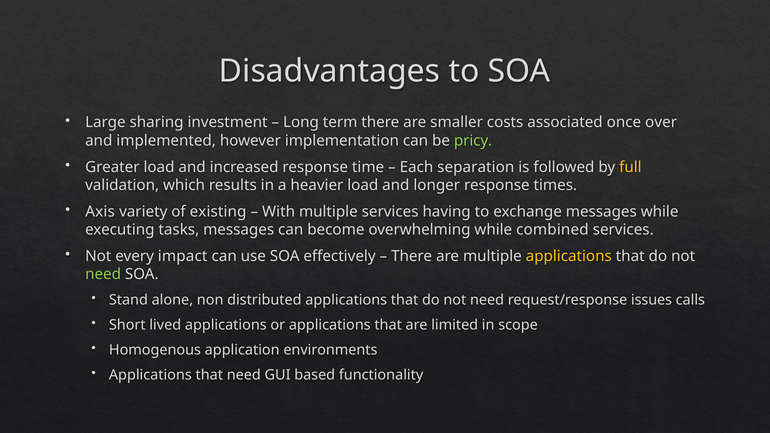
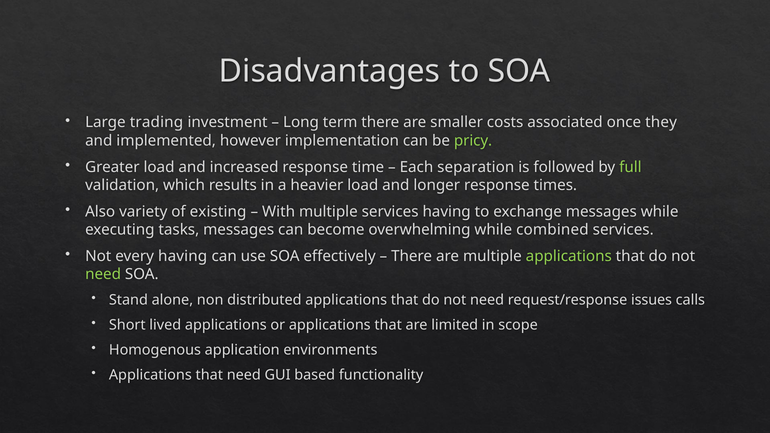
sharing: sharing -> trading
over: over -> they
full colour: yellow -> light green
Axis: Axis -> Also
every impact: impact -> having
applications at (569, 256) colour: yellow -> light green
